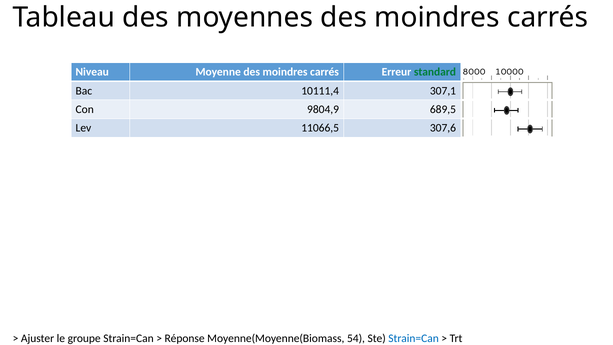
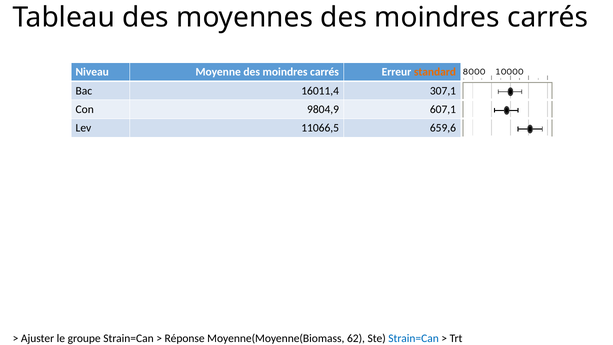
standard colour: green -> orange
10111,4: 10111,4 -> 16011,4
689,5: 689,5 -> 607,1
307,6: 307,6 -> 659,6
54: 54 -> 62
